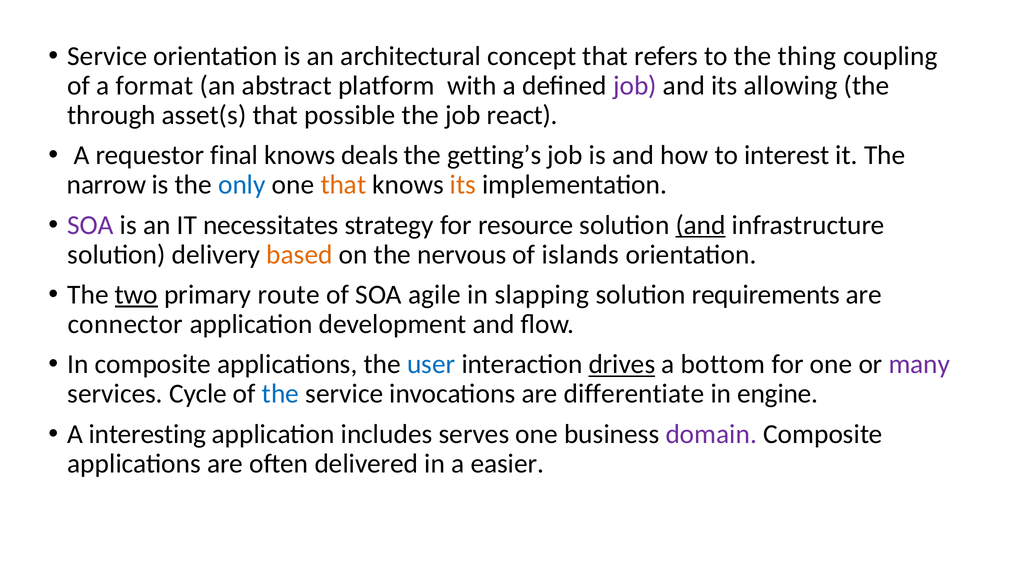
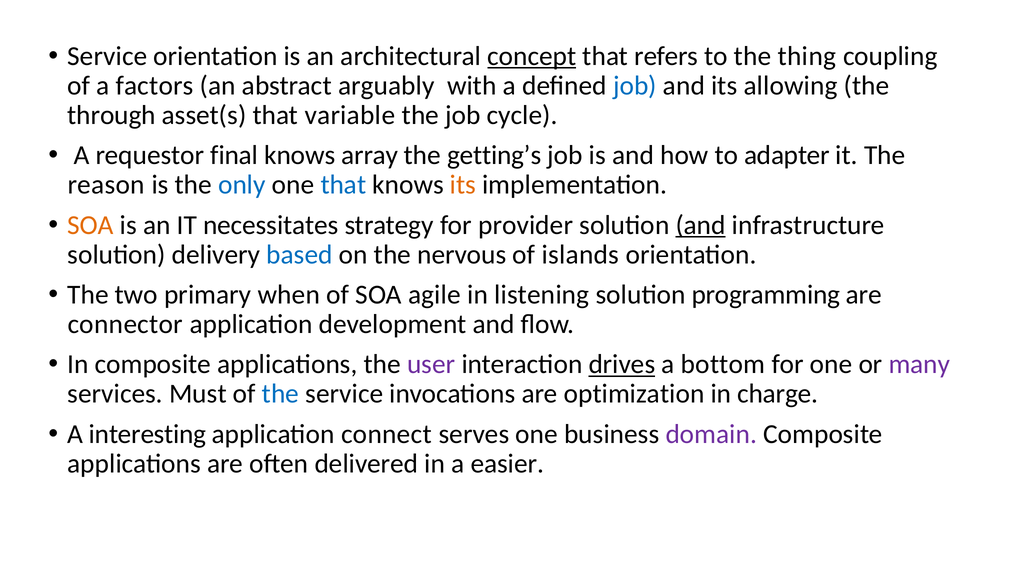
concept underline: none -> present
format: format -> factors
platform: platform -> arguably
job at (635, 86) colour: purple -> blue
possible: possible -> variable
react: react -> cycle
deals: deals -> array
interest: interest -> adapter
narrow: narrow -> reason
that at (343, 185) colour: orange -> blue
SOA at (91, 225) colour: purple -> orange
resource: resource -> provider
based colour: orange -> blue
two underline: present -> none
route: route -> when
slapping: slapping -> listening
requirements: requirements -> programming
user colour: blue -> purple
Cycle: Cycle -> Must
differentiate: differentiate -> optimization
engine: engine -> charge
includes: includes -> connect
